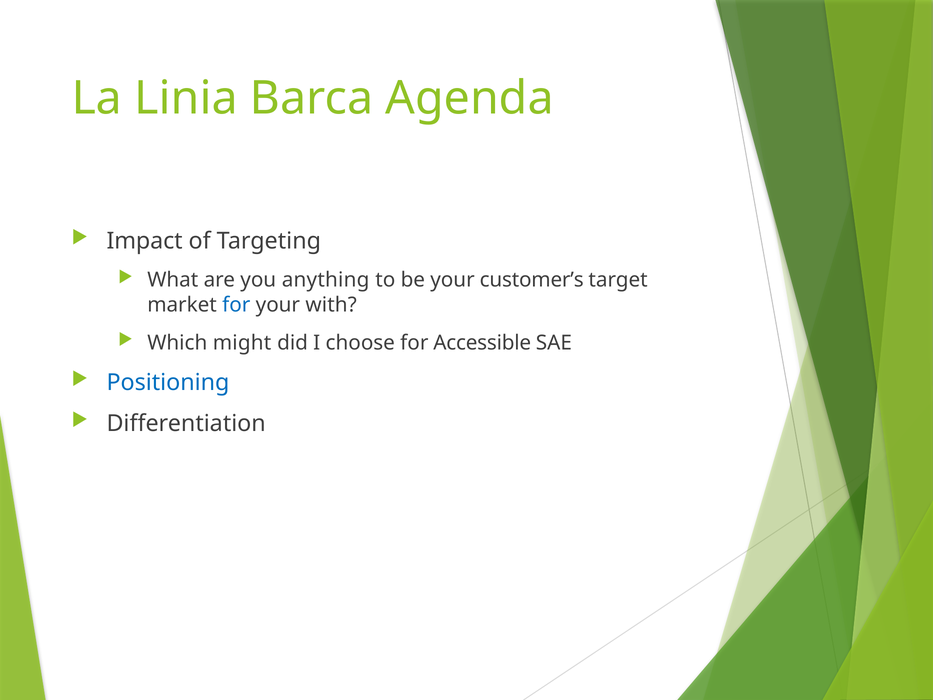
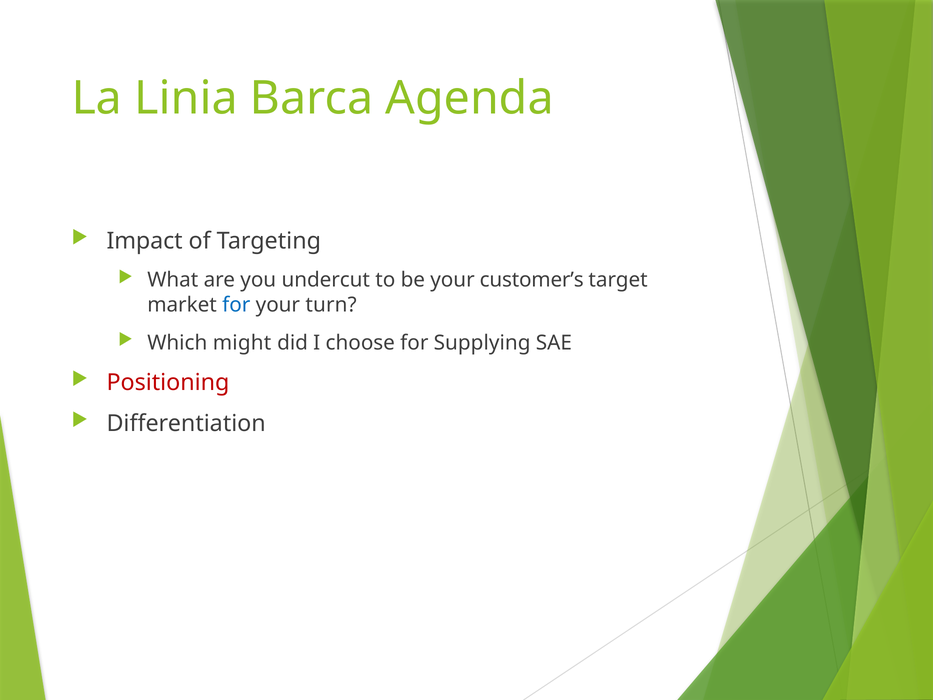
anything: anything -> undercut
with: with -> turn
Accessible: Accessible -> Supplying
Positioning colour: blue -> red
